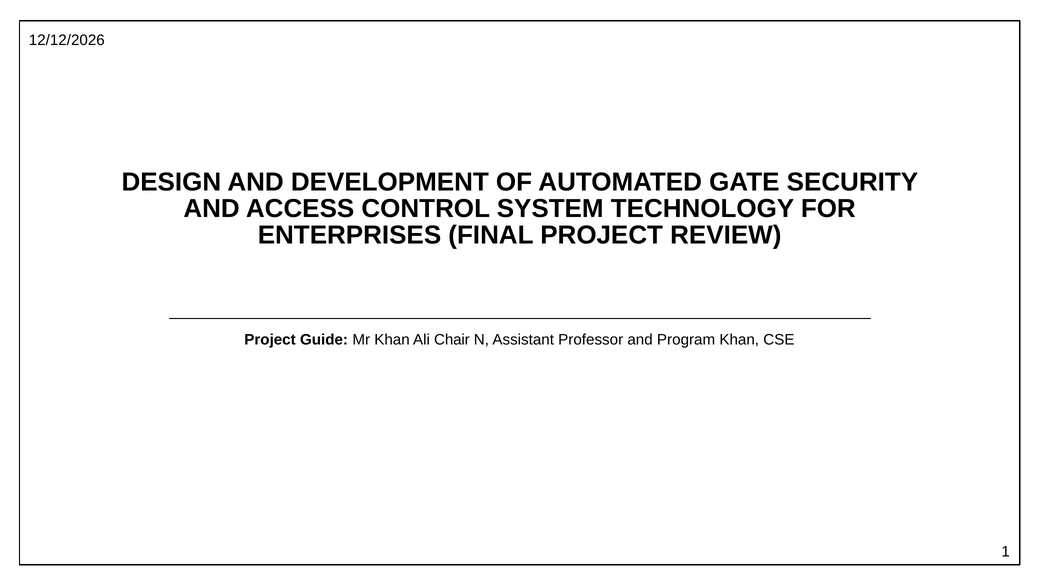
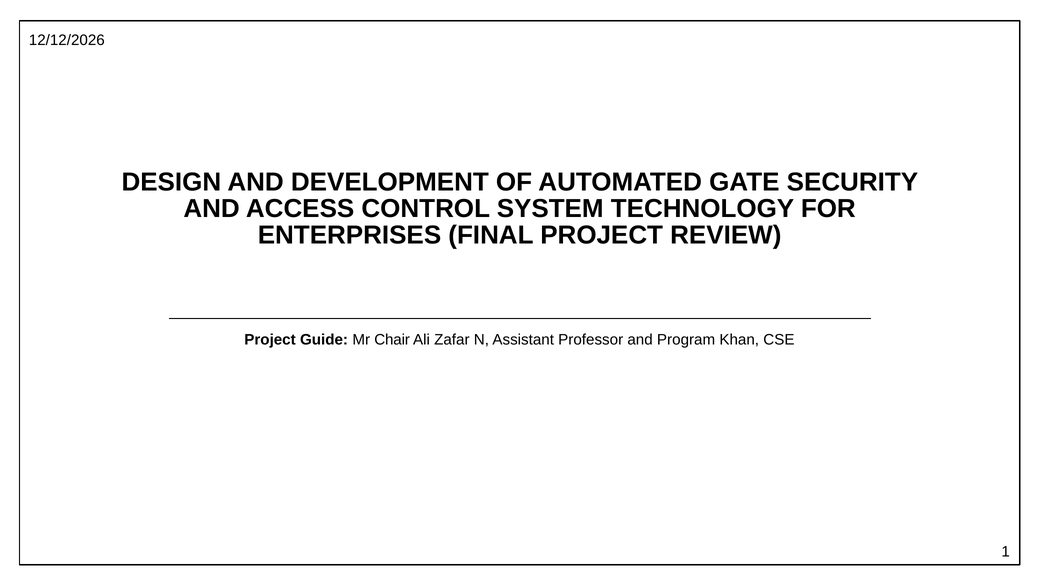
Mr Khan: Khan -> Chair
Chair: Chair -> Zafar
